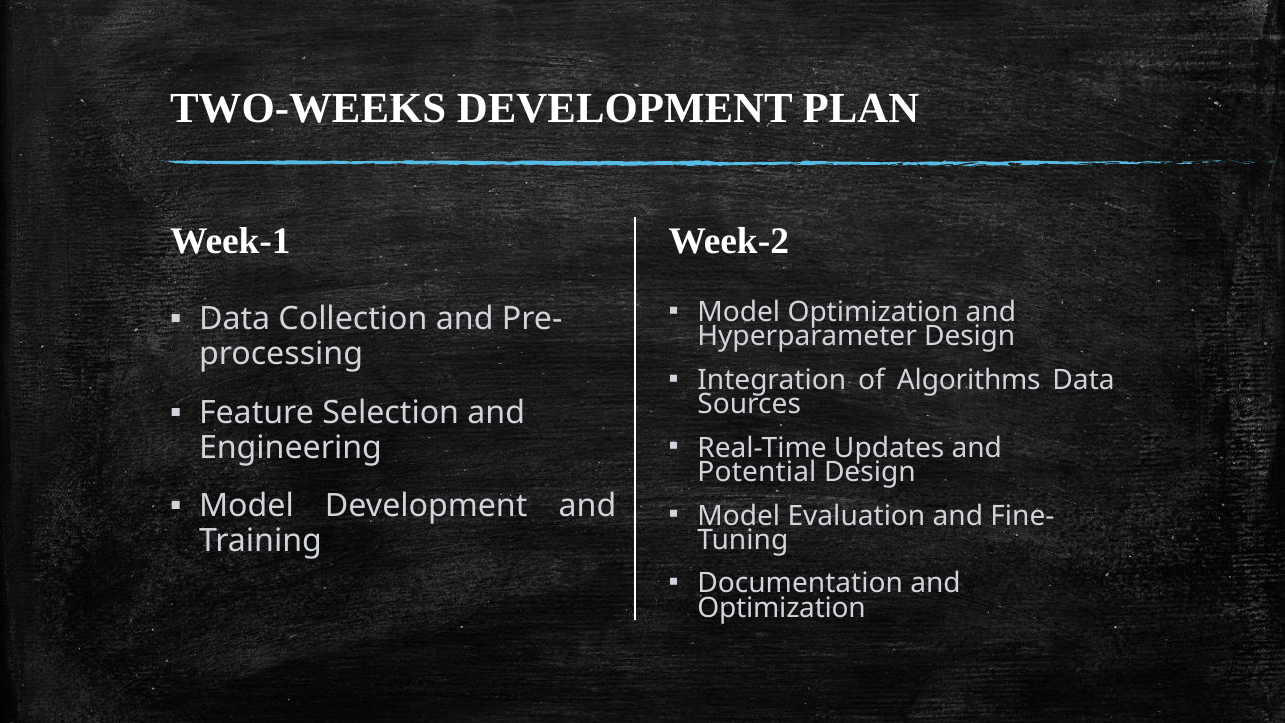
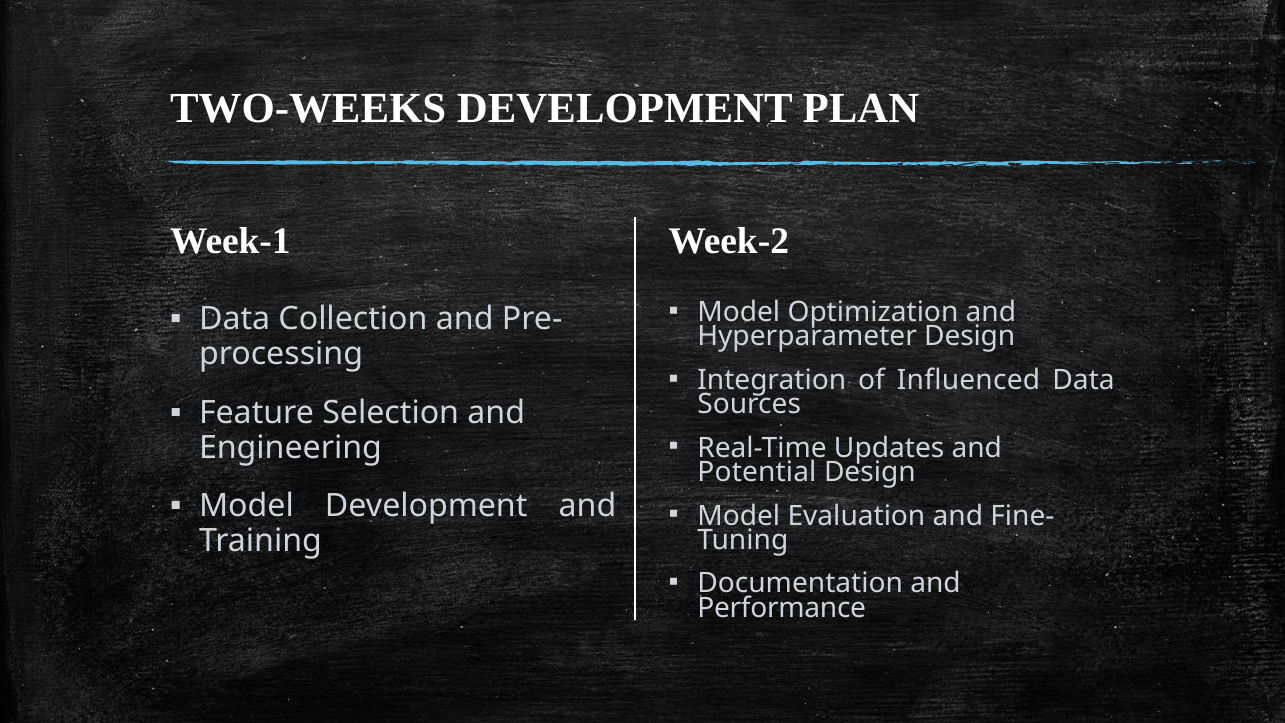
Algorithms: Algorithms -> Influenced
Optimization at (782, 608): Optimization -> Performance
